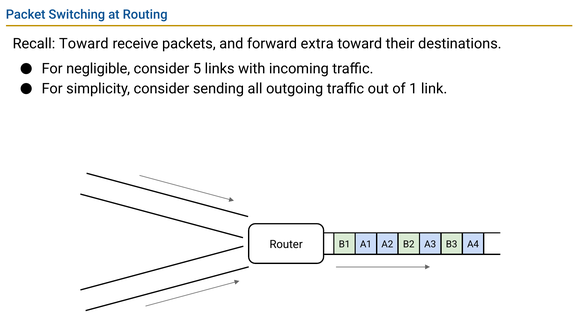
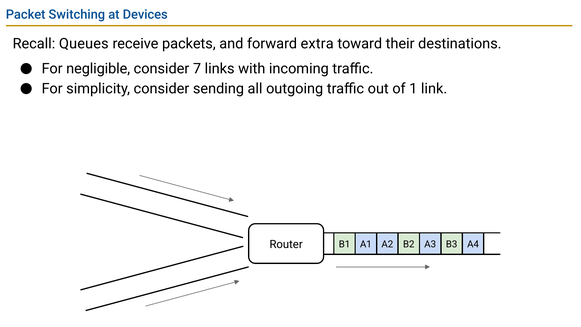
Routing: Routing -> Devices
Recall Toward: Toward -> Queues
5: 5 -> 7
